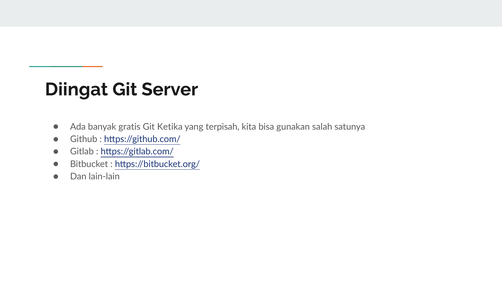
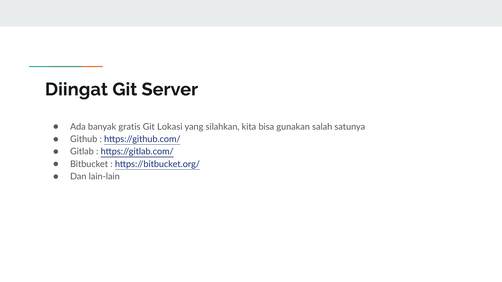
Ketika: Ketika -> Lokasi
terpisah: terpisah -> silahkan
